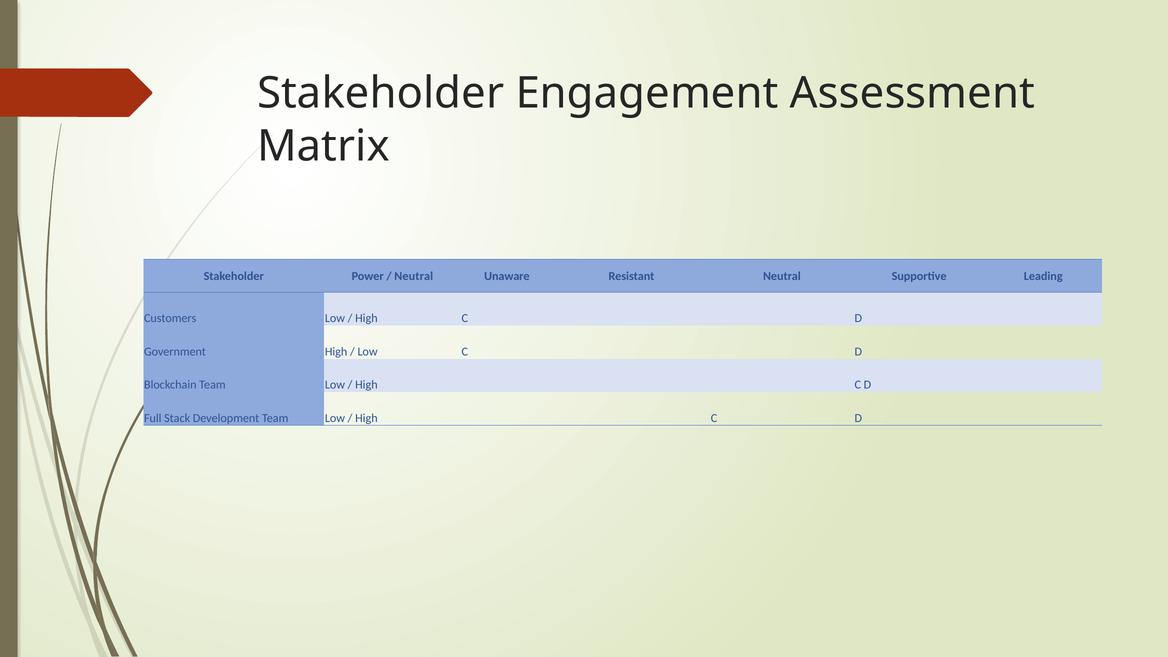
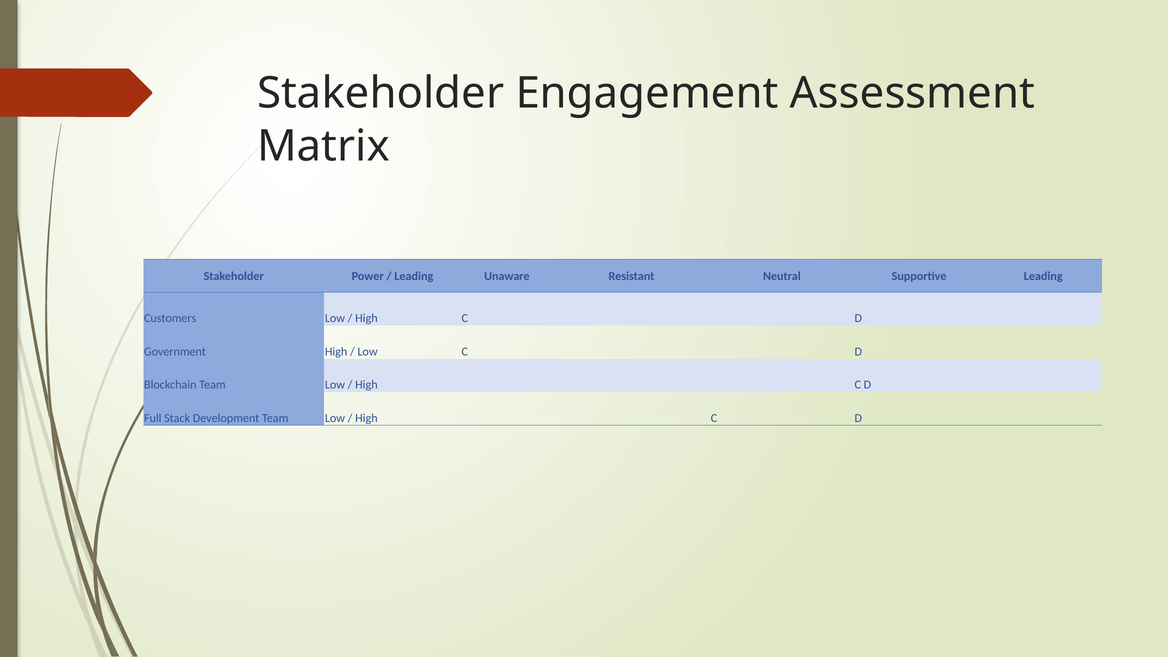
Neutral at (414, 276): Neutral -> Leading
